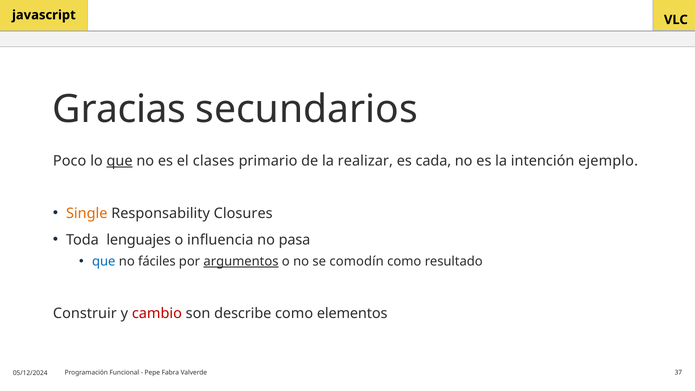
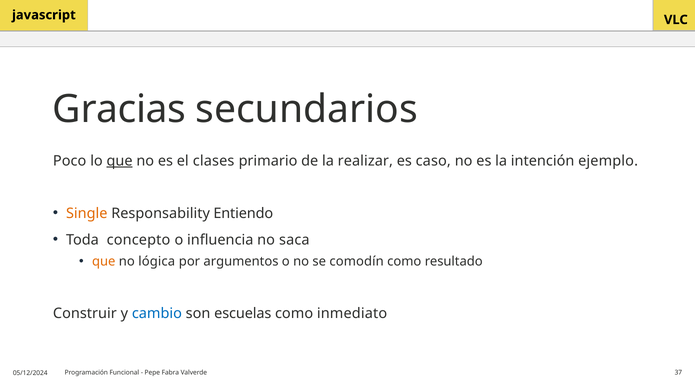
cada: cada -> caso
Closures: Closures -> Entiendo
lenguajes: lenguajes -> concepto
pasa: pasa -> saca
que at (104, 261) colour: blue -> orange
fáciles: fáciles -> lógica
argumentos underline: present -> none
cambio colour: red -> blue
describe: describe -> escuelas
elementos: elementos -> inmediato
